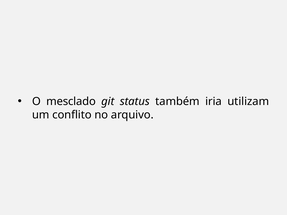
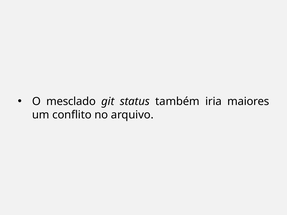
utilizam: utilizam -> maiores
